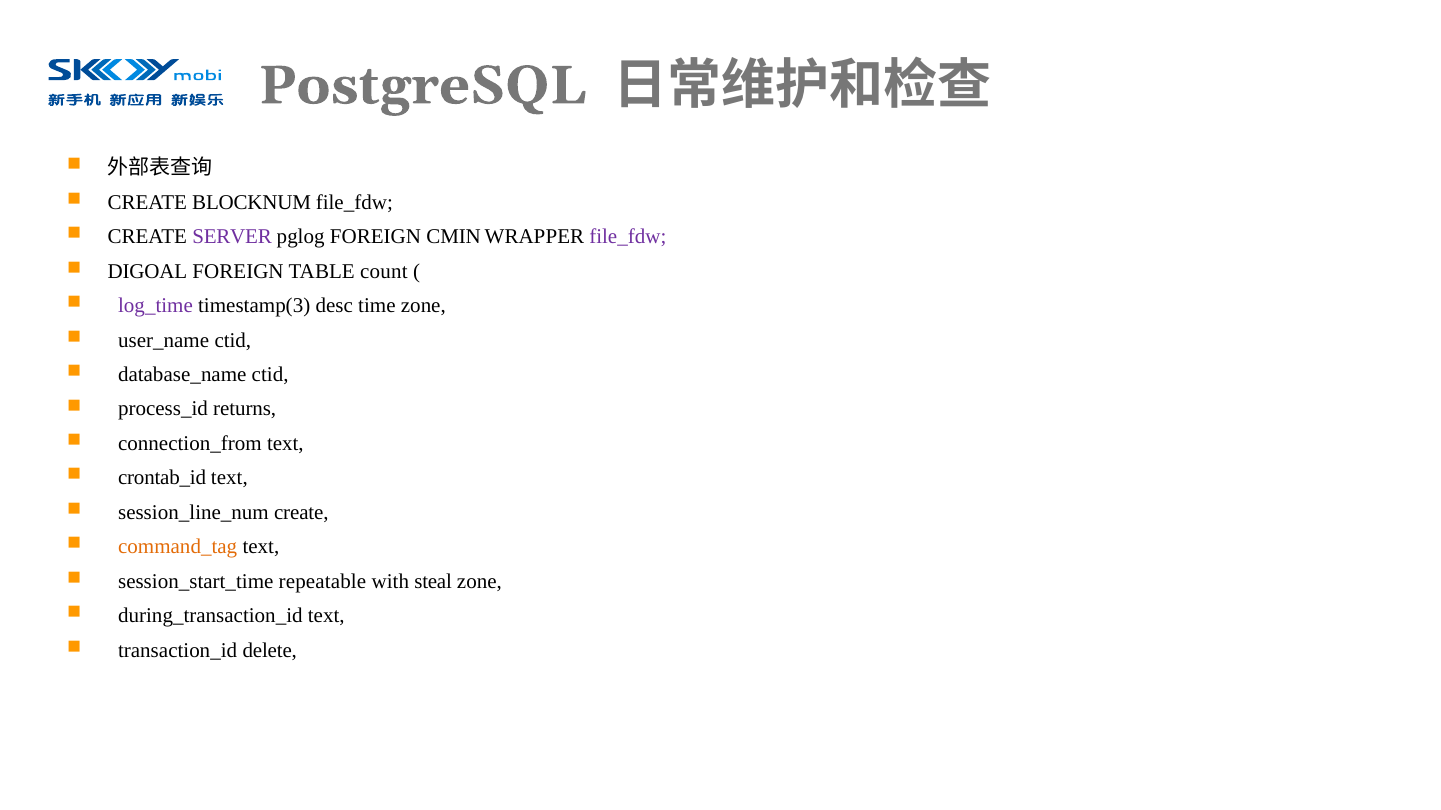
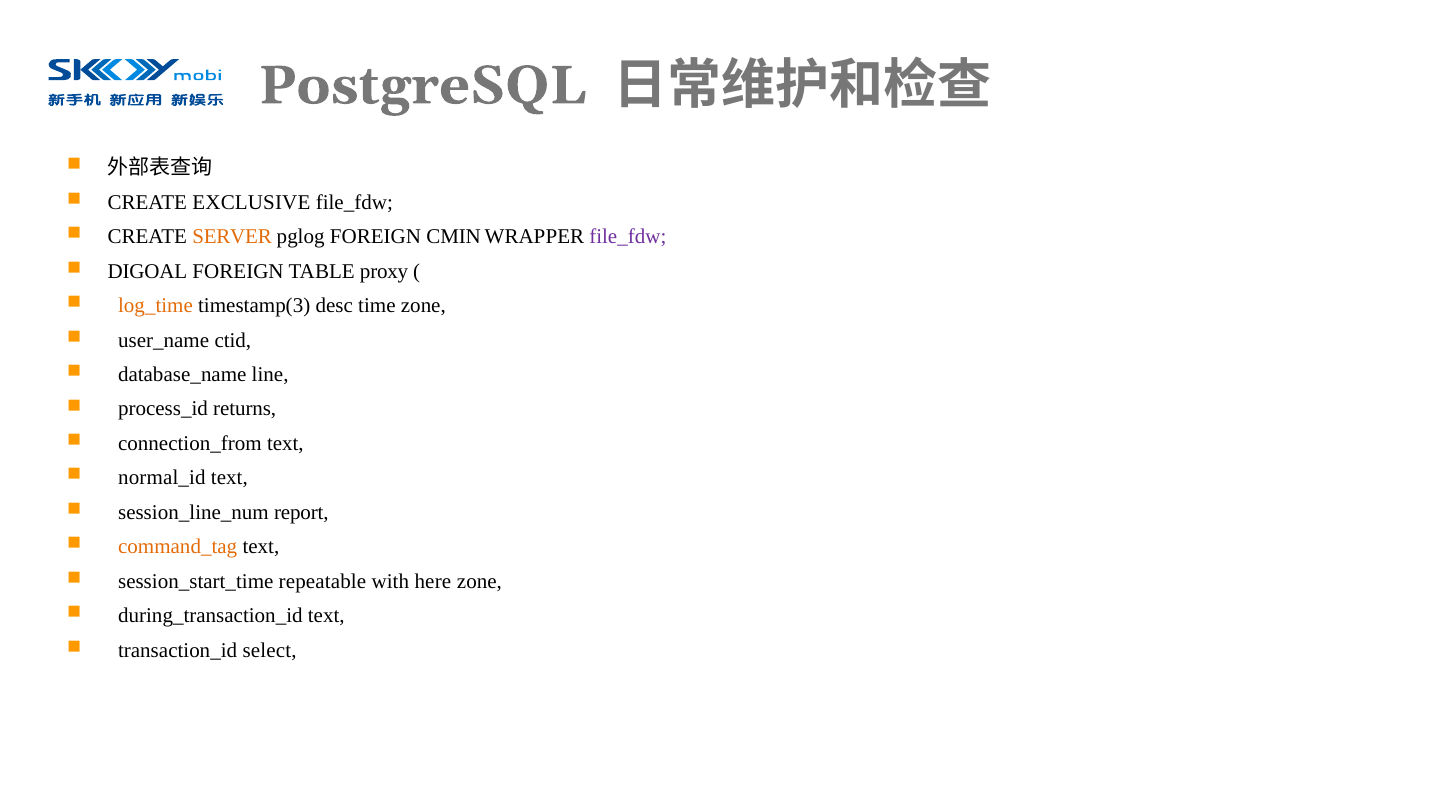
BLOCKNUM: BLOCKNUM -> EXCLUSIVE
SERVER colour: purple -> orange
count: count -> proxy
log_time colour: purple -> orange
database_name ctid: ctid -> line
crontab_id: crontab_id -> normal_id
session_line_num create: create -> report
steal: steal -> here
delete: delete -> select
